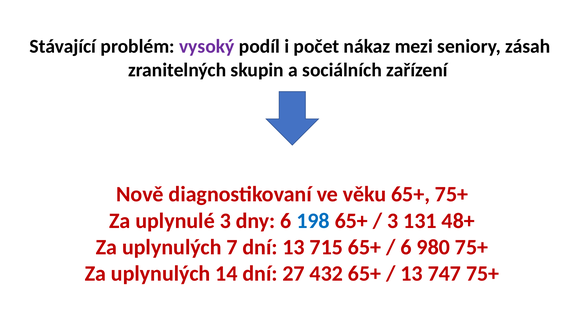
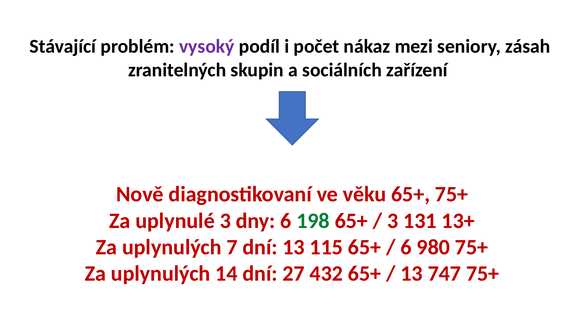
198 colour: blue -> green
48+: 48+ -> 13+
715: 715 -> 115
